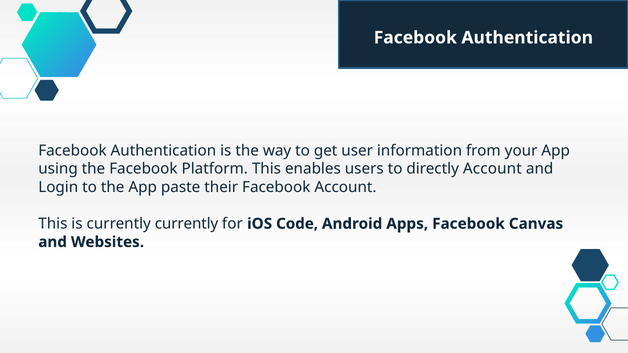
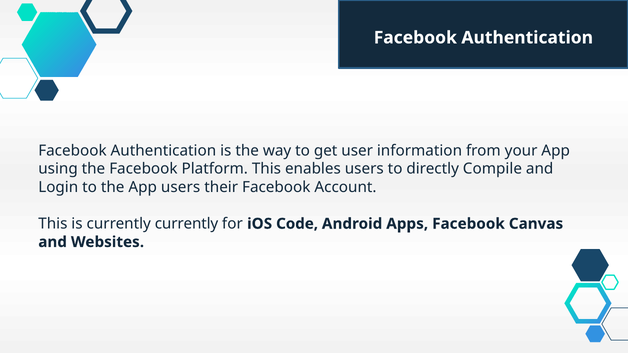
directly Account: Account -> Compile
App paste: paste -> users
